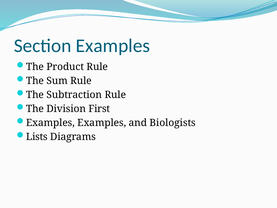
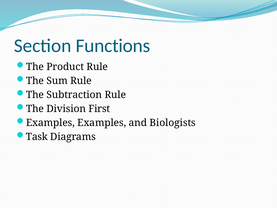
Section Examples: Examples -> Functions
Lists: Lists -> Task
